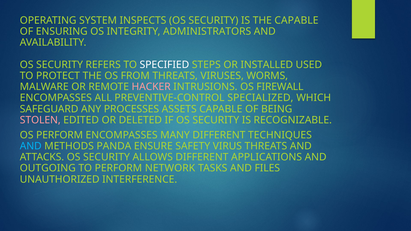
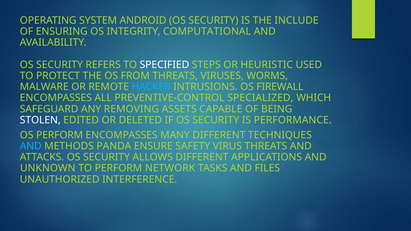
INSPECTS: INSPECTS -> ANDROID
THE CAPABLE: CAPABLE -> INCLUDE
ADMINISTRATORS: ADMINISTRATORS -> COMPUTATIONAL
INSTALLED: INSTALLED -> HEURISTIC
HACKER colour: pink -> light blue
PROCESSES: PROCESSES -> REMOVING
STOLEN colour: pink -> white
RECOGNIZABLE: RECOGNIZABLE -> PERFORMANCE
OUTGOING: OUTGOING -> UNKNOWN
